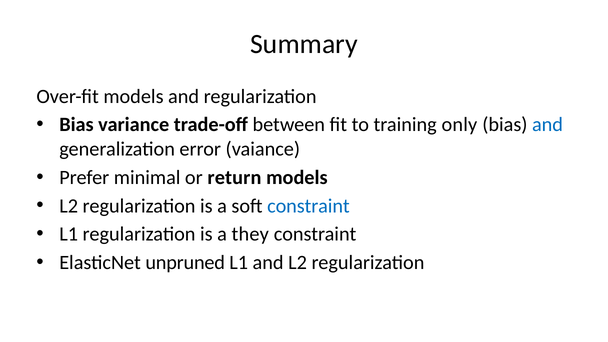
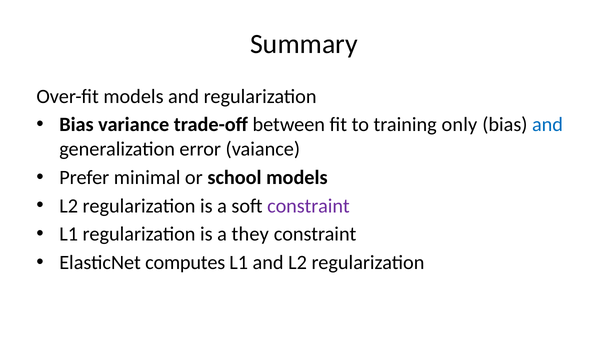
return: return -> school
constraint at (308, 206) colour: blue -> purple
unpruned: unpruned -> computes
